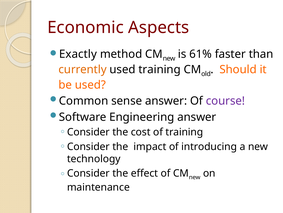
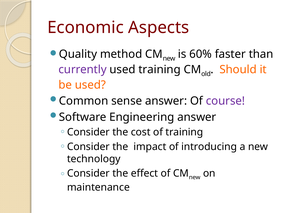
Exactly: Exactly -> Quality
61%: 61% -> 60%
currently colour: orange -> purple
